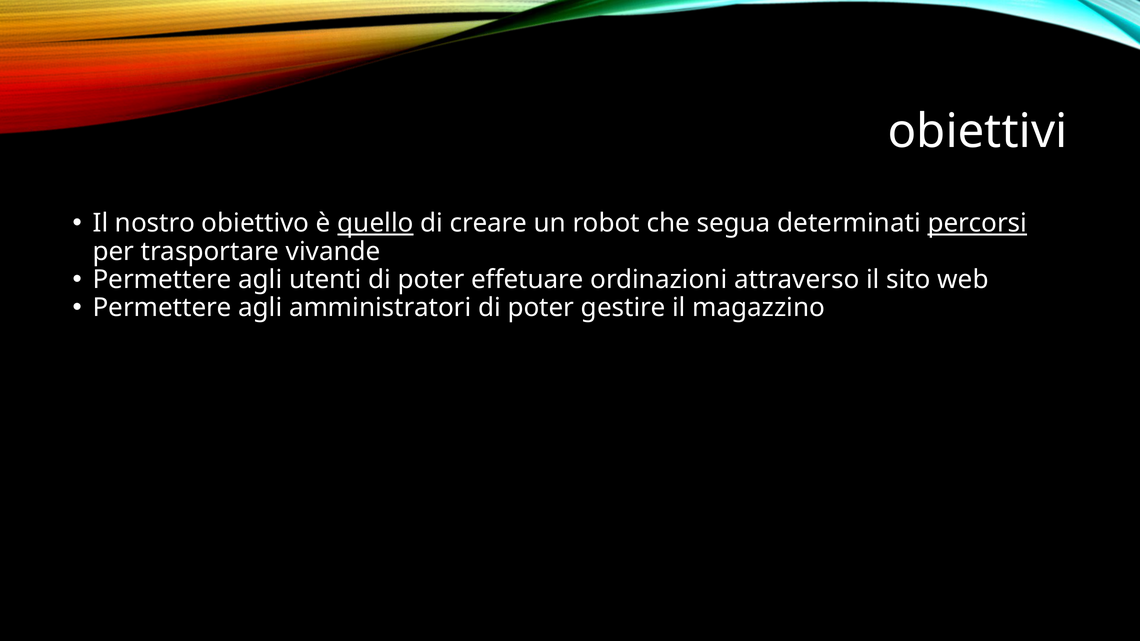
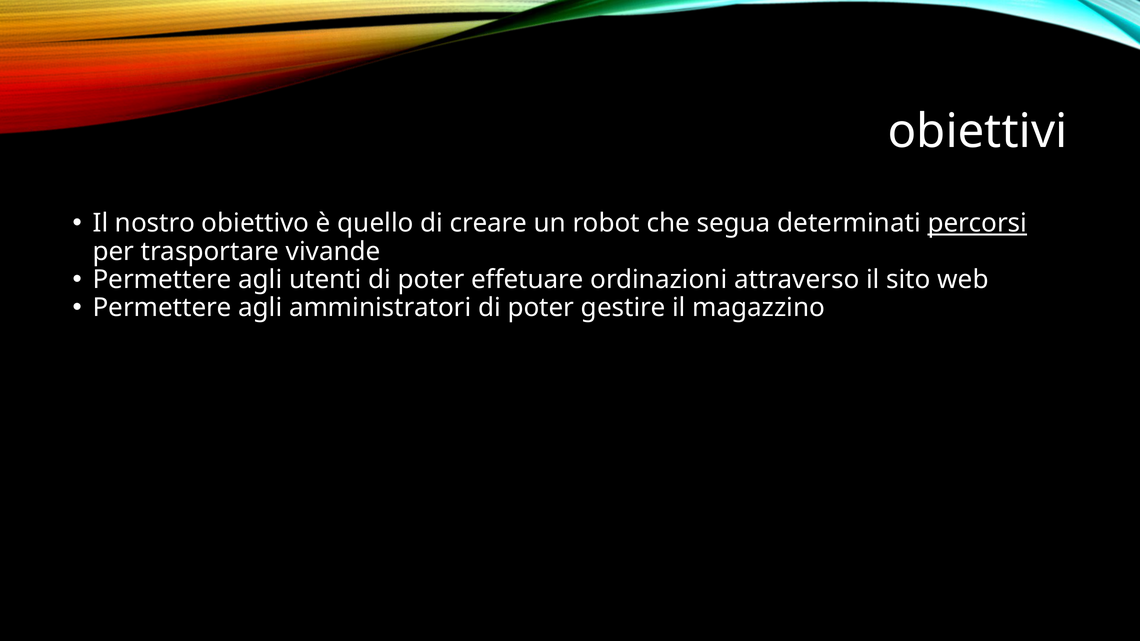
quello underline: present -> none
